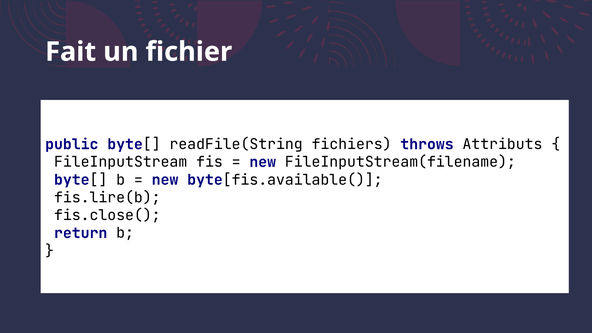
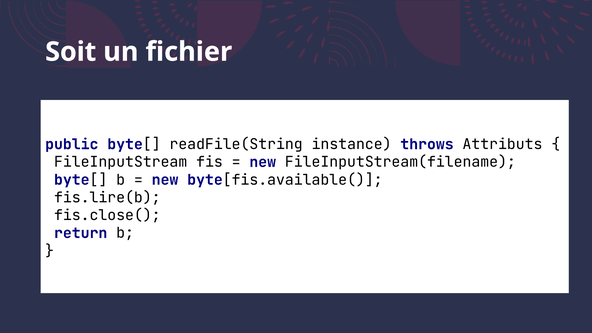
Fait: Fait -> Soit
fichiers: fichiers -> instance
